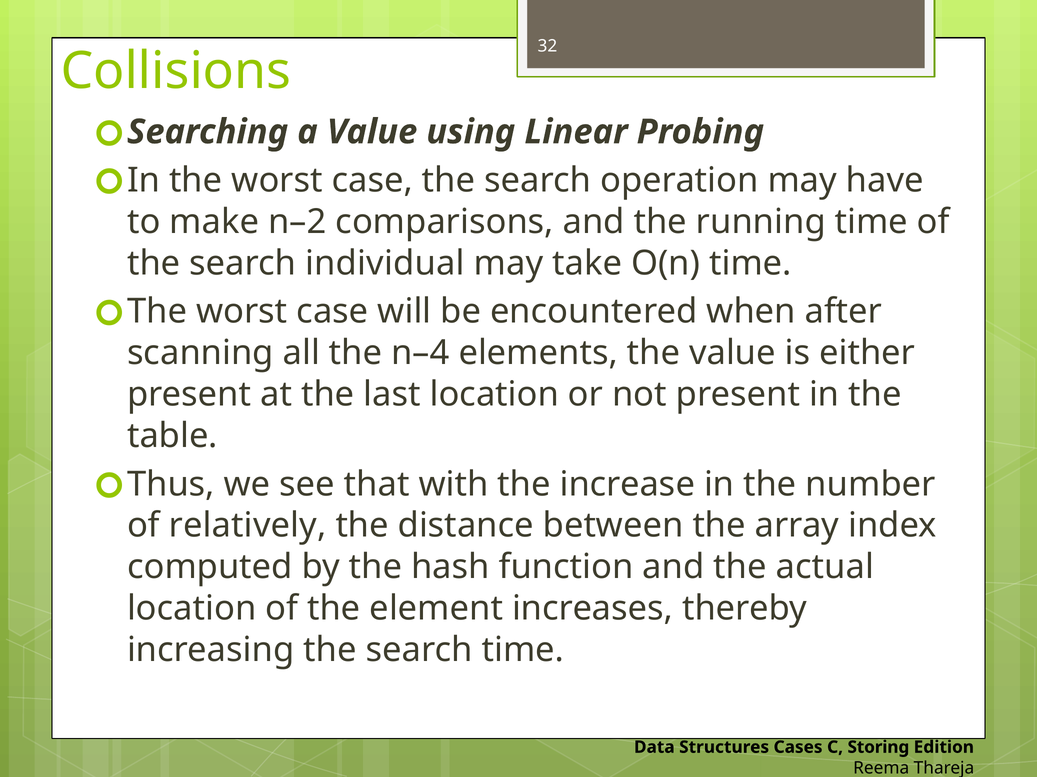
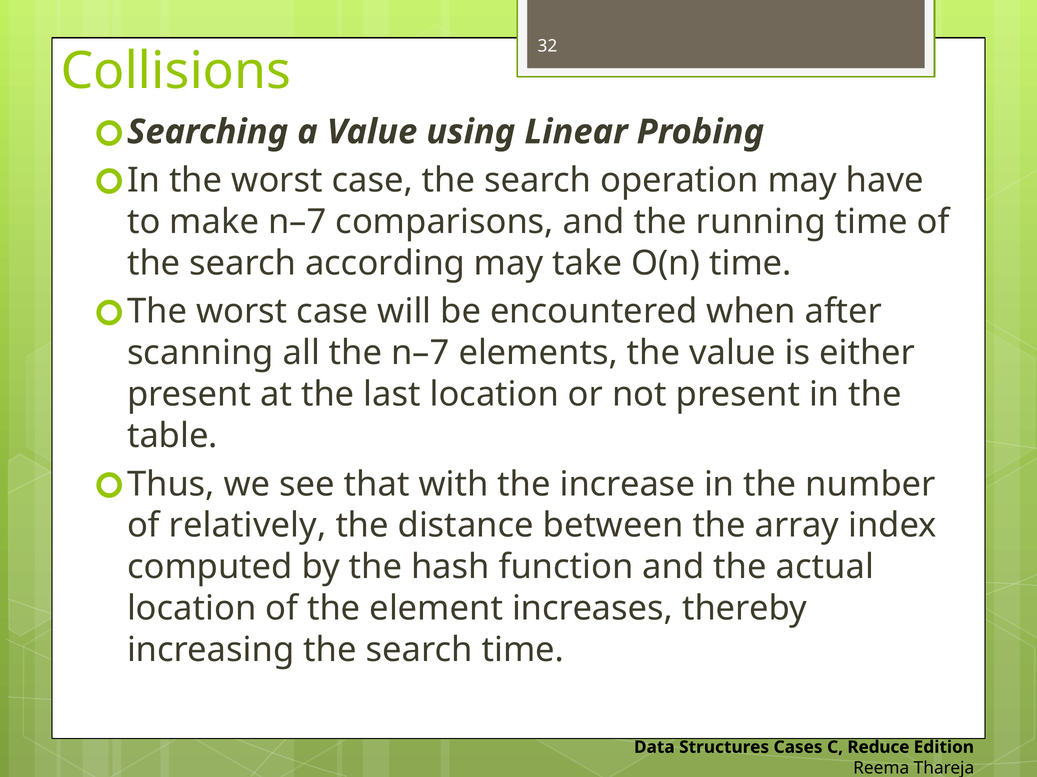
make n–2: n–2 -> n–7
individual: individual -> according
the n–4: n–4 -> n–7
Storing: Storing -> Reduce
